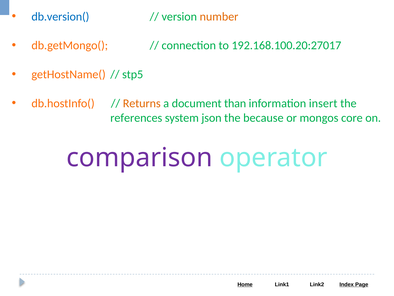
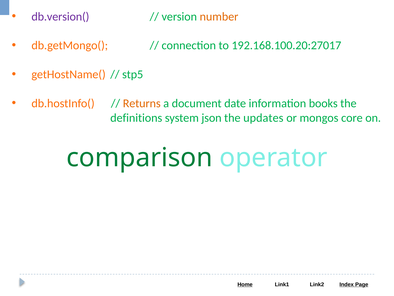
db.version( colour: blue -> purple
than: than -> date
insert: insert -> books
references: references -> definitions
because: because -> updates
comparison colour: purple -> green
